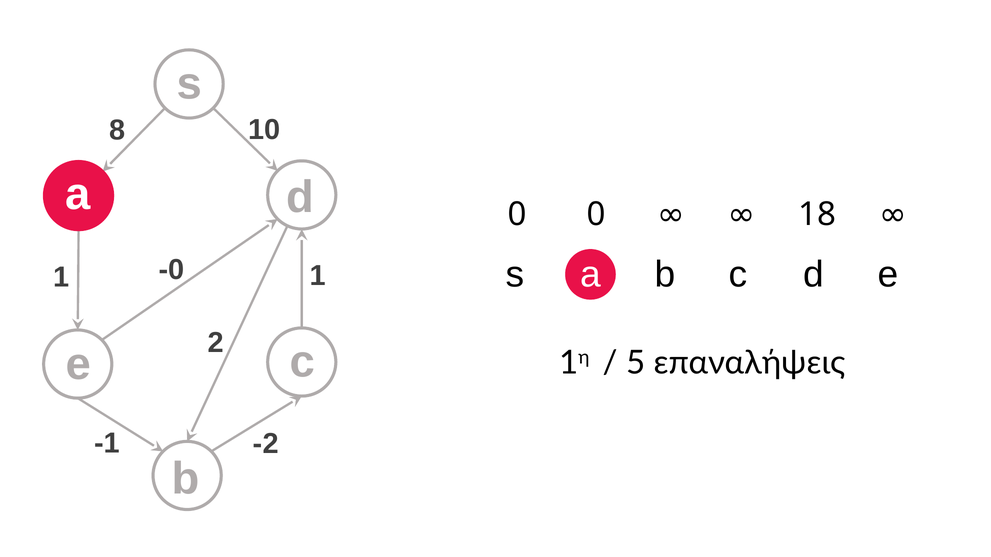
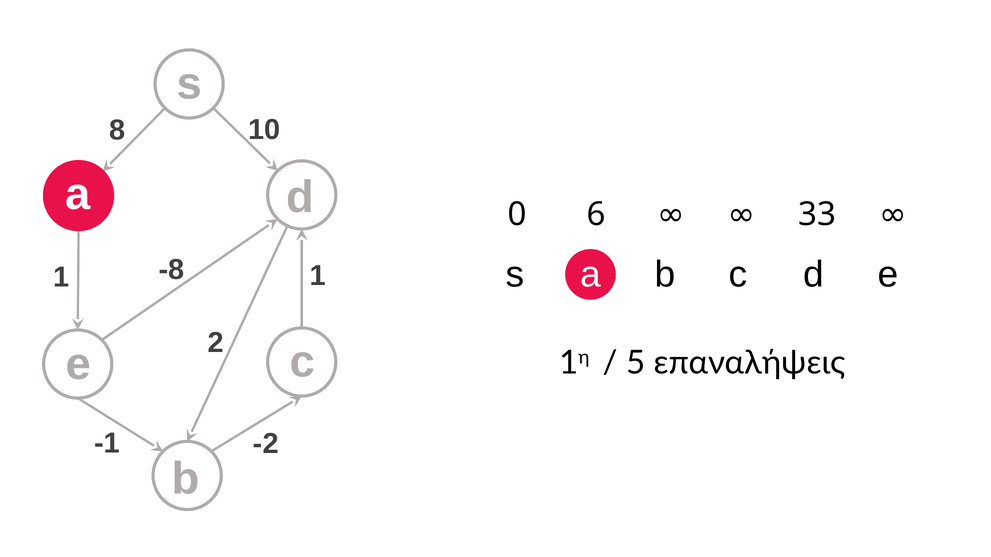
0 0: 0 -> 6
18: 18 -> 33
-0: -0 -> -8
